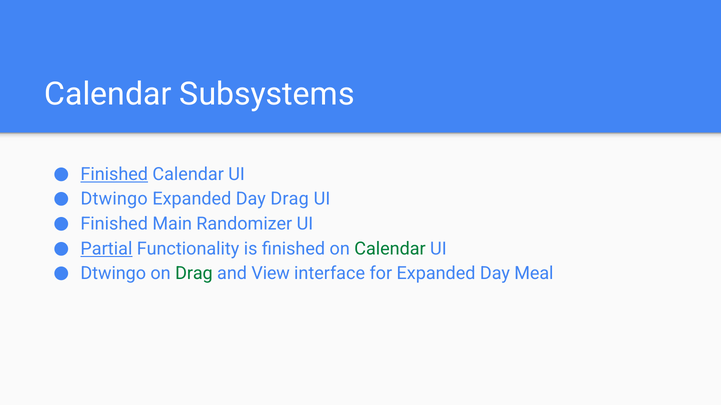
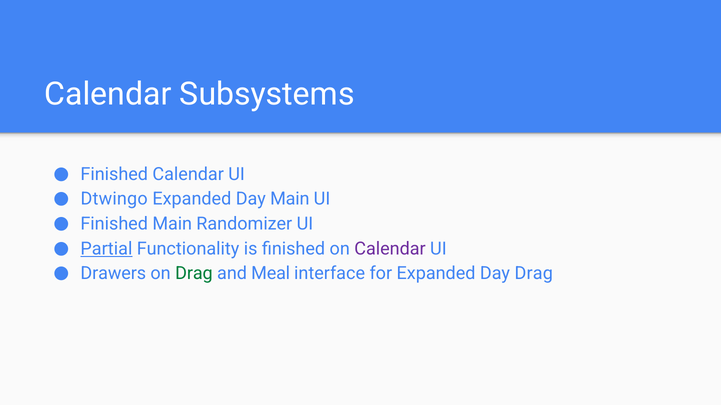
Finished at (114, 174) underline: present -> none
Day Drag: Drag -> Main
Calendar at (390, 249) colour: green -> purple
Dtwingo at (113, 274): Dtwingo -> Drawers
View: View -> Meal
Day Meal: Meal -> Drag
